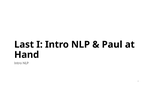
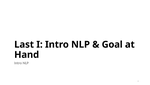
Paul: Paul -> Goal
